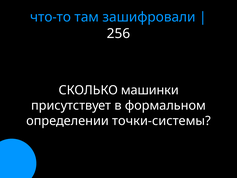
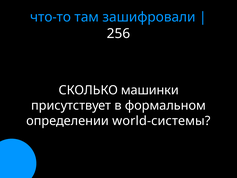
точки-системы: точки-системы -> world-системы
